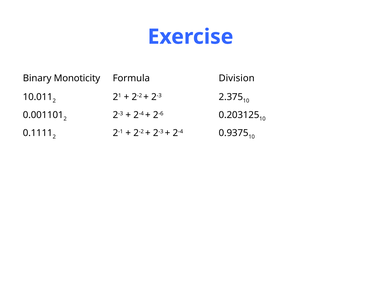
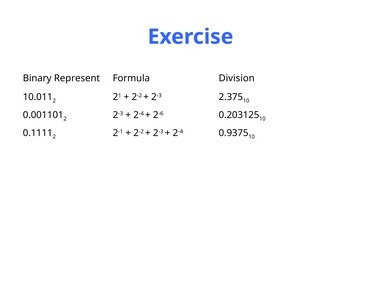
Monoticity: Monoticity -> Represent
